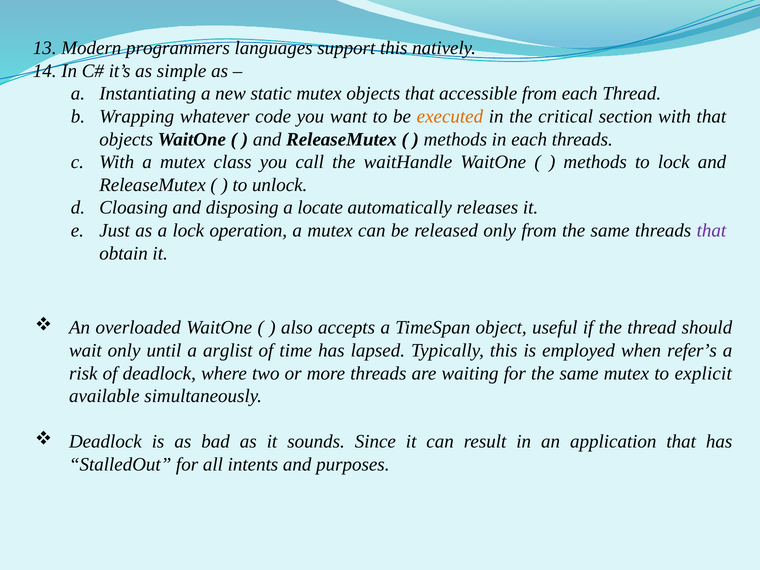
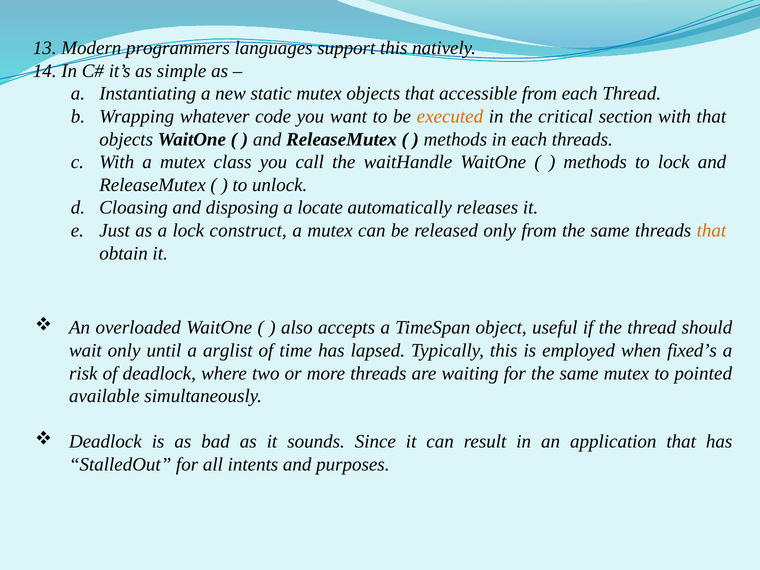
operation: operation -> construct
that at (711, 230) colour: purple -> orange
refer’s: refer’s -> fixed’s
explicit: explicit -> pointed
